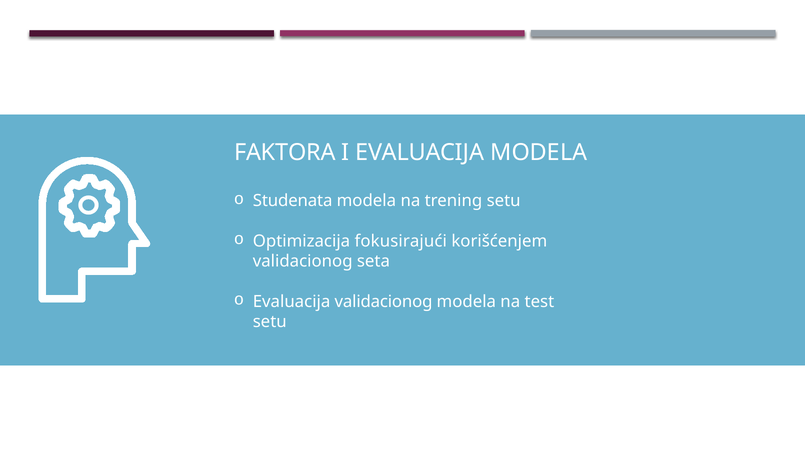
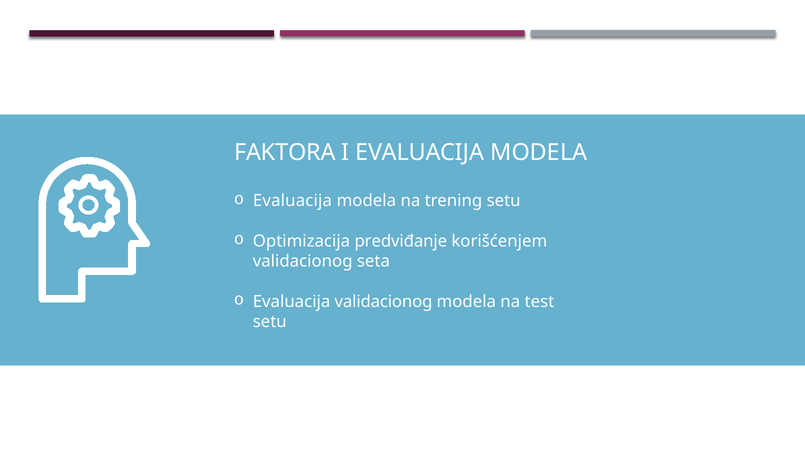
Studenata at (293, 201): Studenata -> Evaluacija
fokusirajući: fokusirajući -> predviđanje
